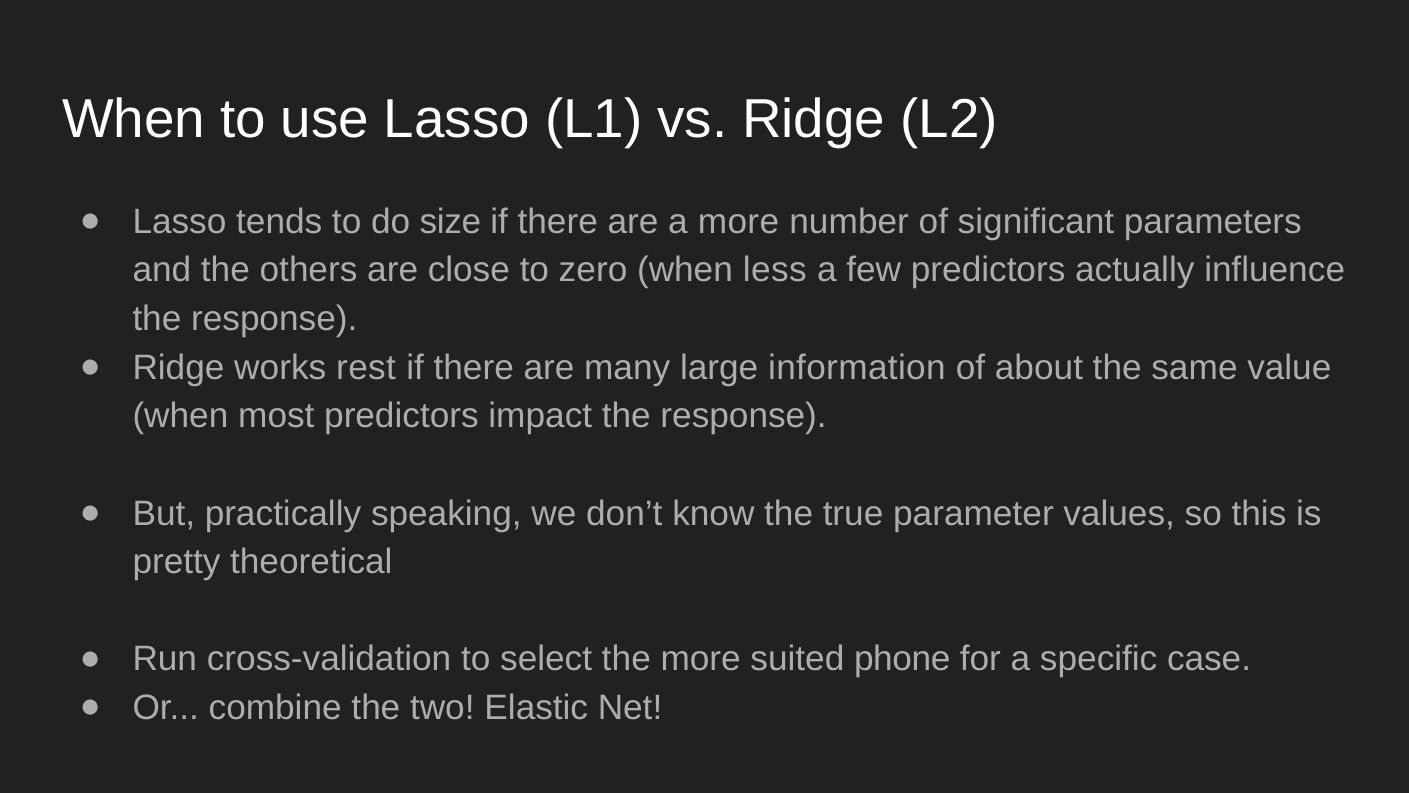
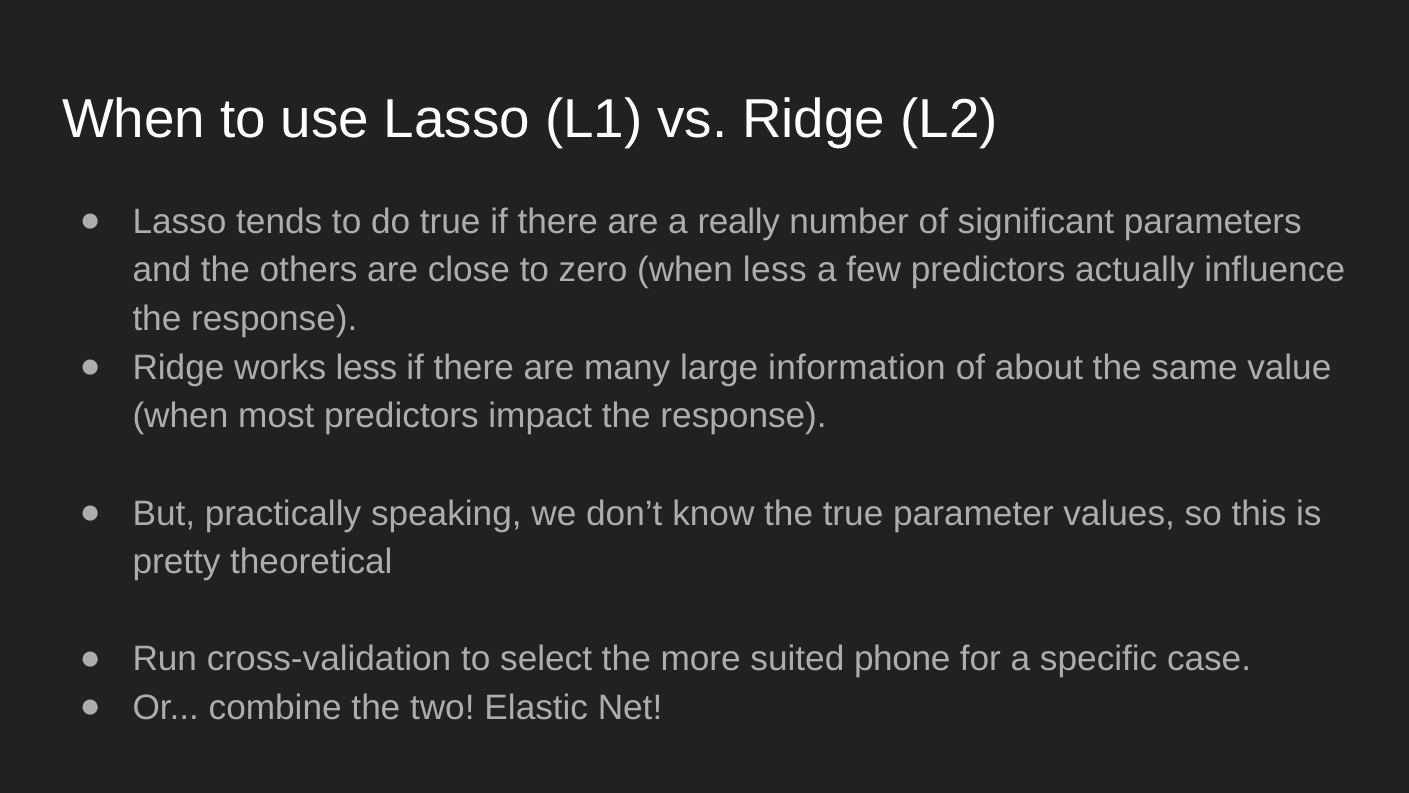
do size: size -> true
a more: more -> really
works rest: rest -> less
